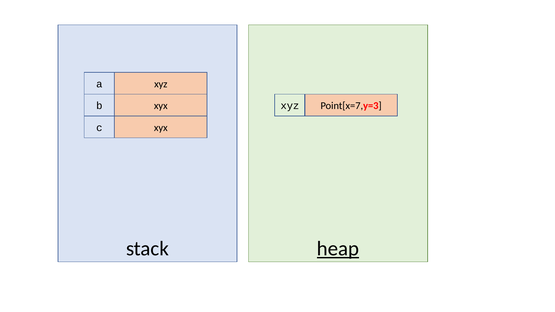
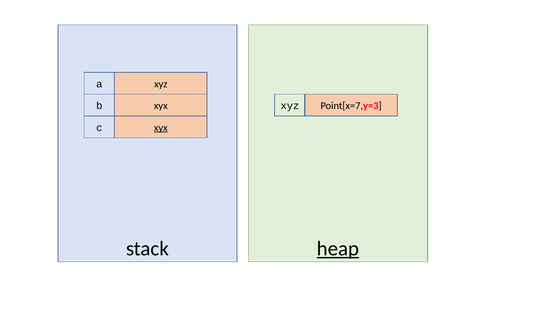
xyx at (161, 128) underline: none -> present
